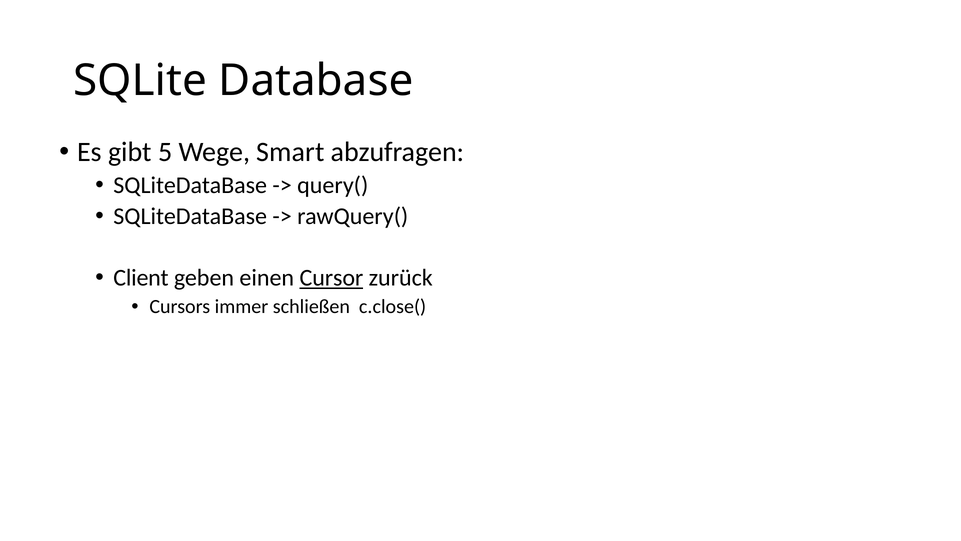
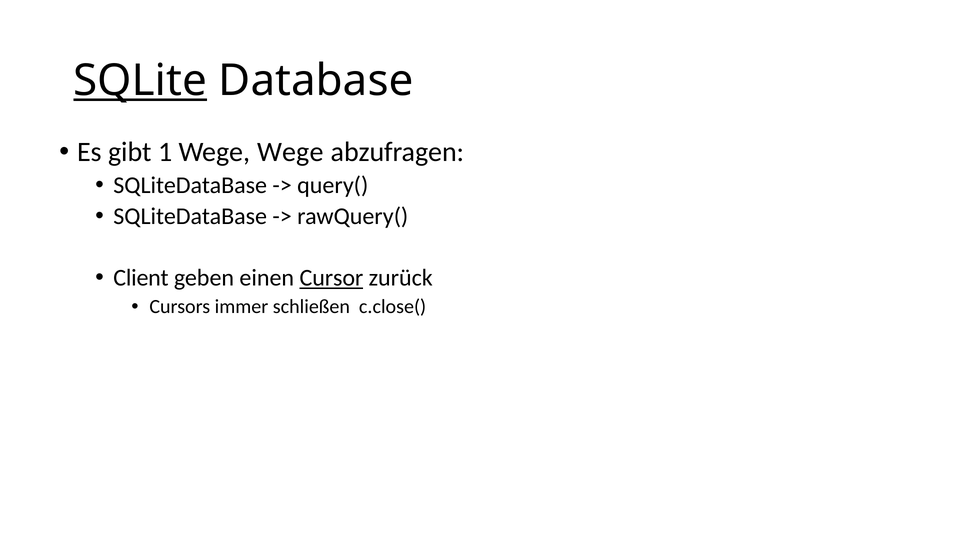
SQLite underline: none -> present
5: 5 -> 1
Wege Smart: Smart -> Wege
